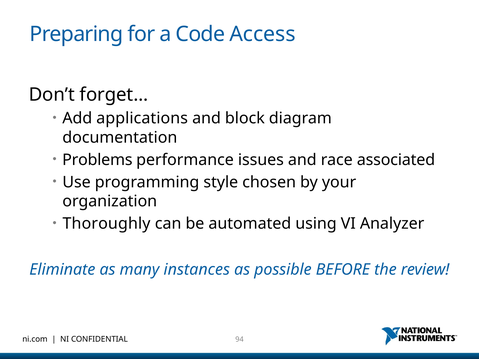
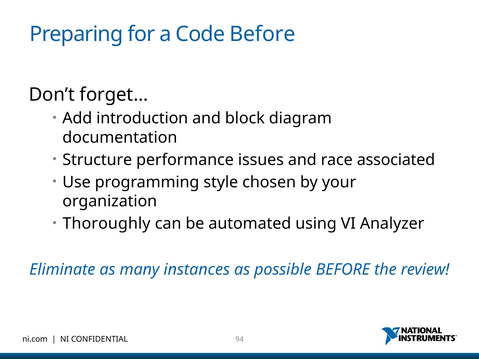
Code Access: Access -> Before
applications: applications -> introduction
Problems: Problems -> Structure
